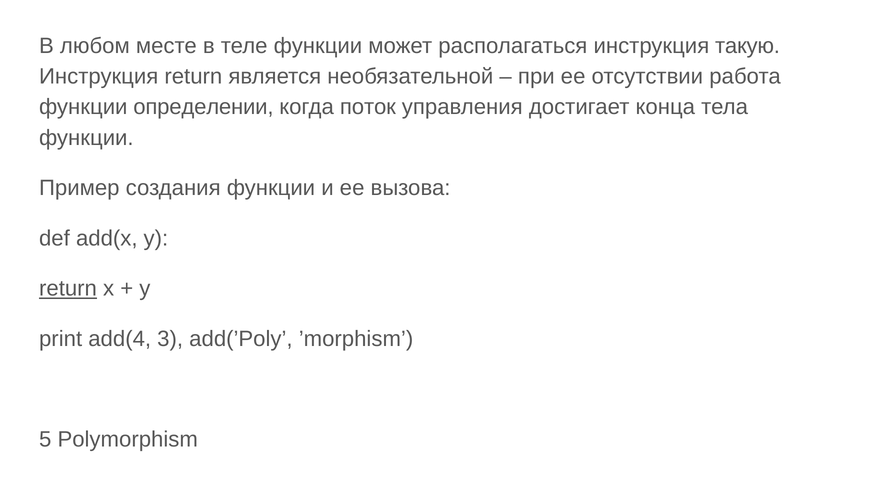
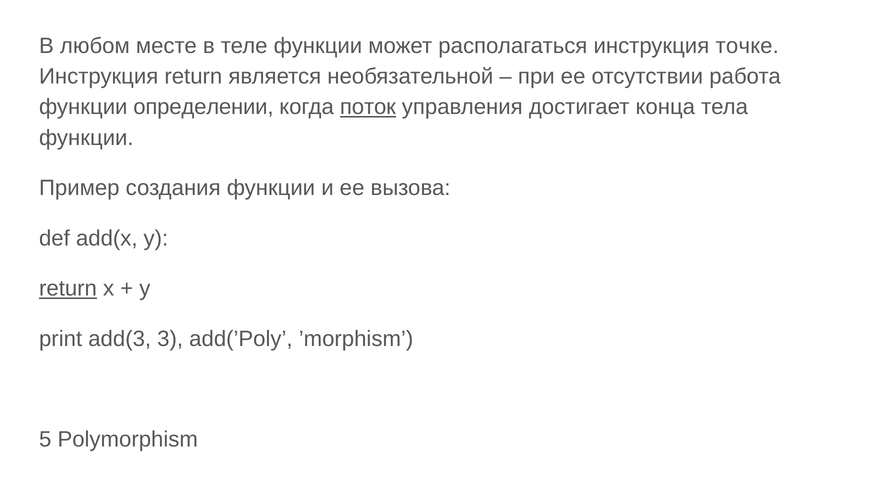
такую: такую -> точке
поток underline: none -> present
add(4: add(4 -> add(3
